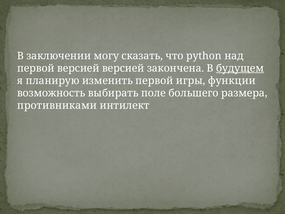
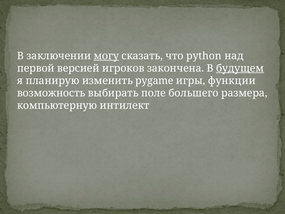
могу underline: none -> present
версией версией: версией -> игроков
изменить первой: первой -> pygame
противниками: противниками -> компьютерную
